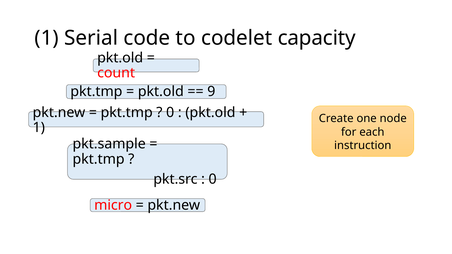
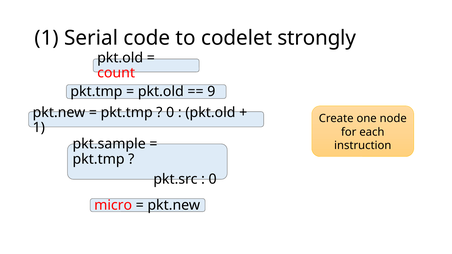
capacity: capacity -> strongly
